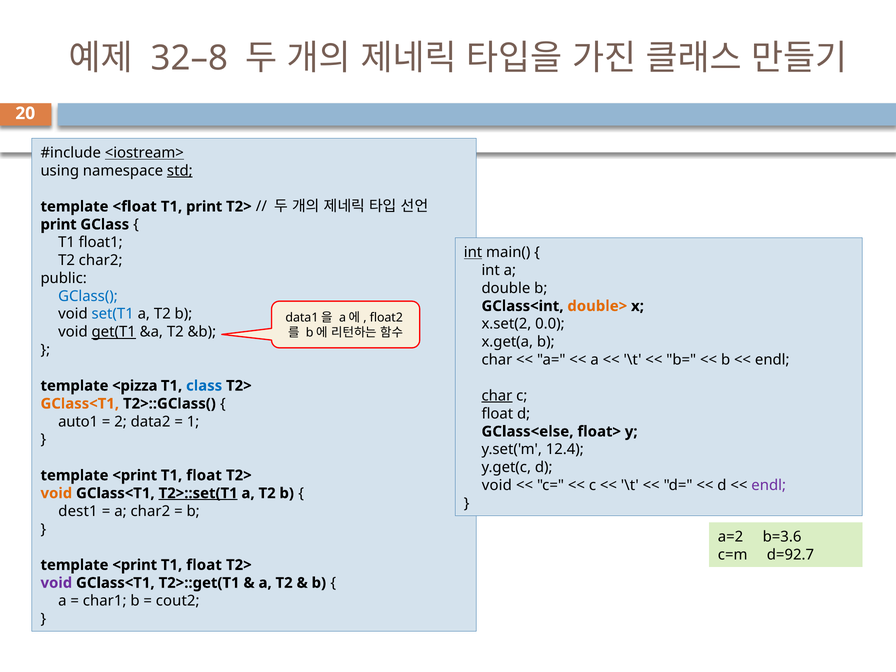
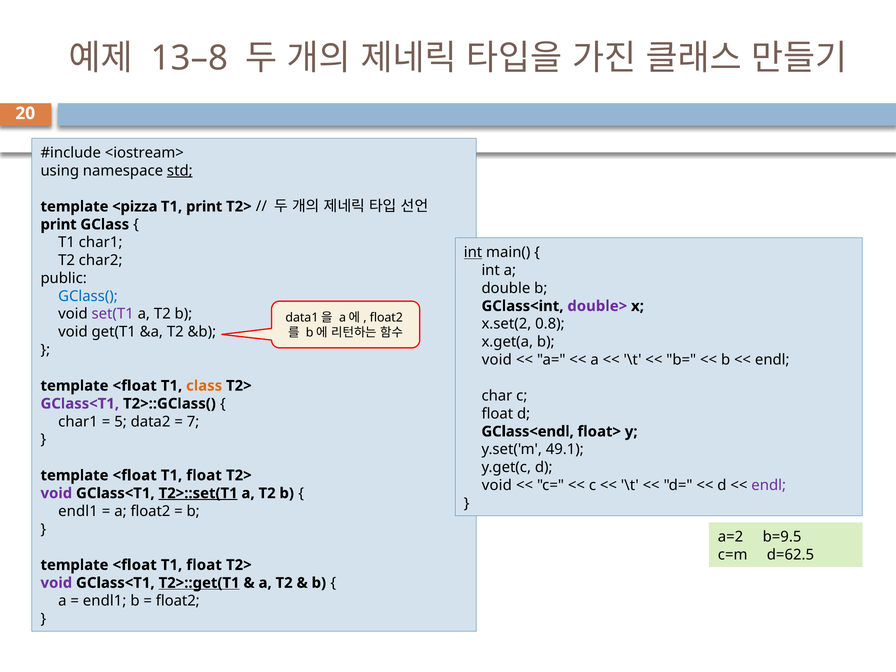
32–8: 32–8 -> 13–8
<iostream> underline: present -> none
<float: <float -> <pizza
T1 float1: float1 -> char1
double> colour: orange -> purple
set(T1 colour: blue -> purple
0.0: 0.0 -> 0.8
get(T1 underline: present -> none
char at (497, 360): char -> void
<pizza at (135, 386): <pizza -> <float
class colour: blue -> orange
char at (497, 396) underline: present -> none
GClass<T1 at (80, 404) colour: orange -> purple
auto1 at (78, 422): auto1 -> char1
2: 2 -> 5
1: 1 -> 7
GClass<else: GClass<else -> GClass<endl
12.4: 12.4 -> 49.1
<print at (135, 475): <print -> <float
void at (56, 493) colour: orange -> purple
dest1 at (78, 511): dest1 -> endl1
a char2: char2 -> float2
b=3.6: b=3.6 -> b=9.5
d=92.7: d=92.7 -> d=62.5
<print at (135, 565): <print -> <float
T2>::get(T1 underline: none -> present
char1 at (105, 601): char1 -> endl1
cout2 at (178, 601): cout2 -> float2
